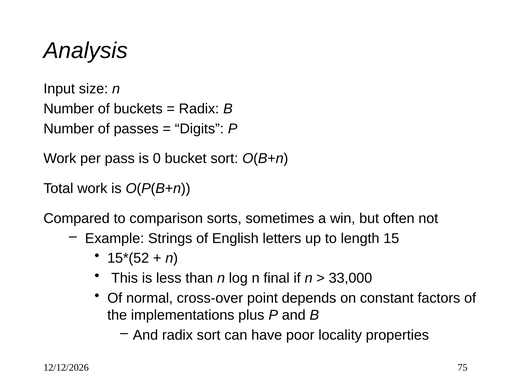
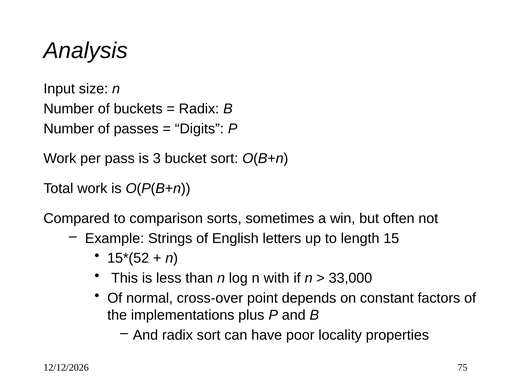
0: 0 -> 3
final: final -> with
